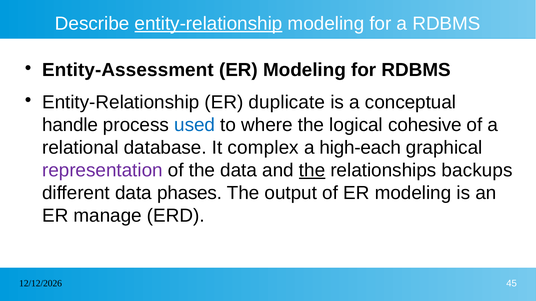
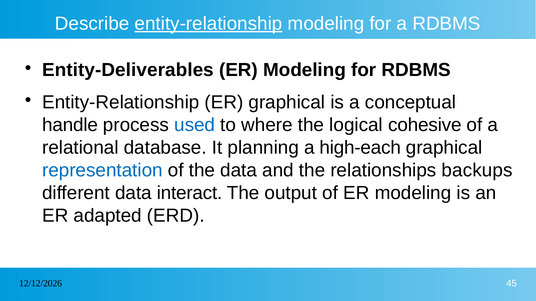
Entity-Assessment: Entity-Assessment -> Entity-Deliverables
ER duplicate: duplicate -> graphical
complex: complex -> planning
representation colour: purple -> blue
the at (312, 170) underline: present -> none
phases: phases -> interact
manage: manage -> adapted
